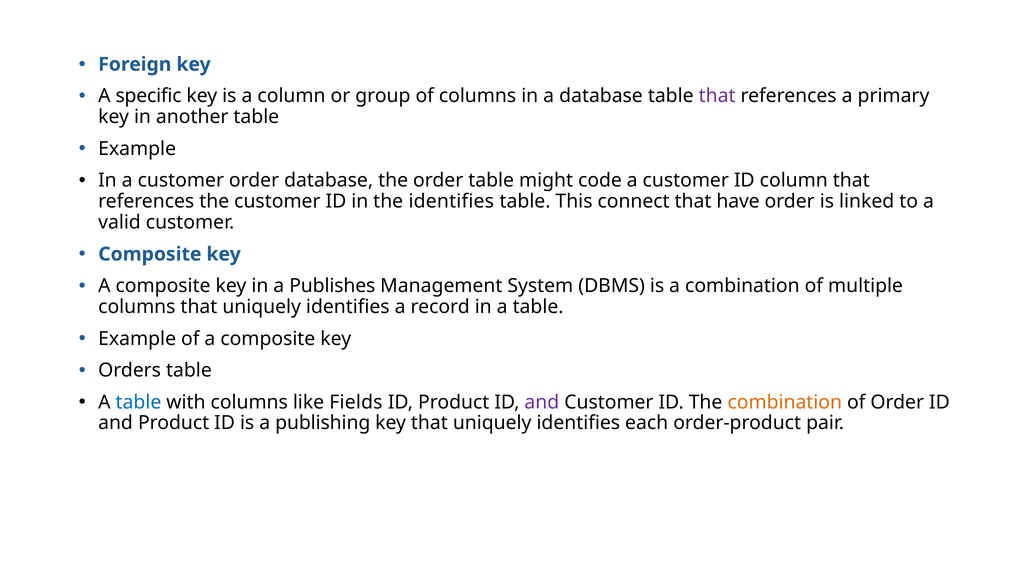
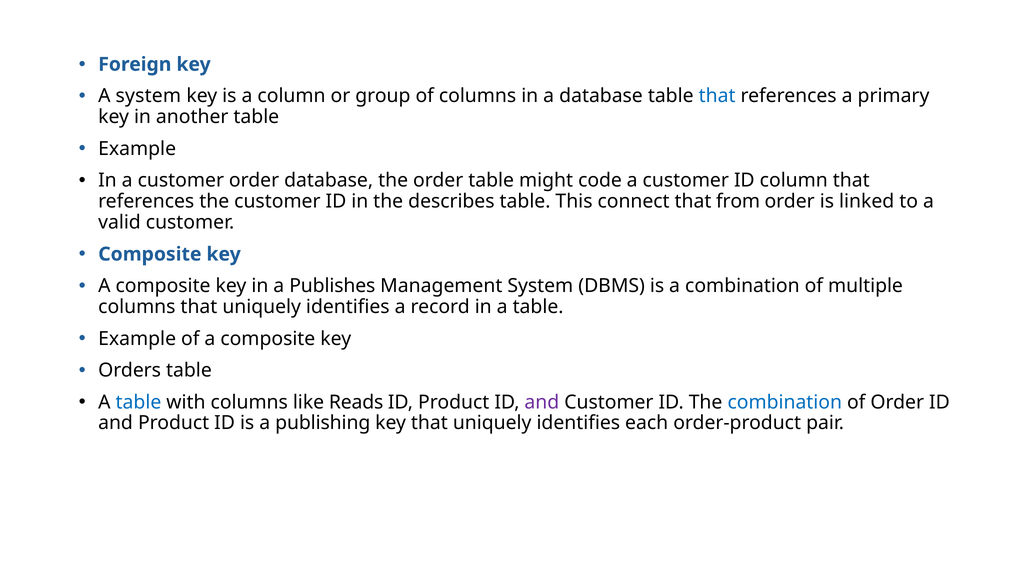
A specific: specific -> system
that at (717, 96) colour: purple -> blue
the identifies: identifies -> describes
have: have -> from
Fields: Fields -> Reads
combination at (785, 402) colour: orange -> blue
